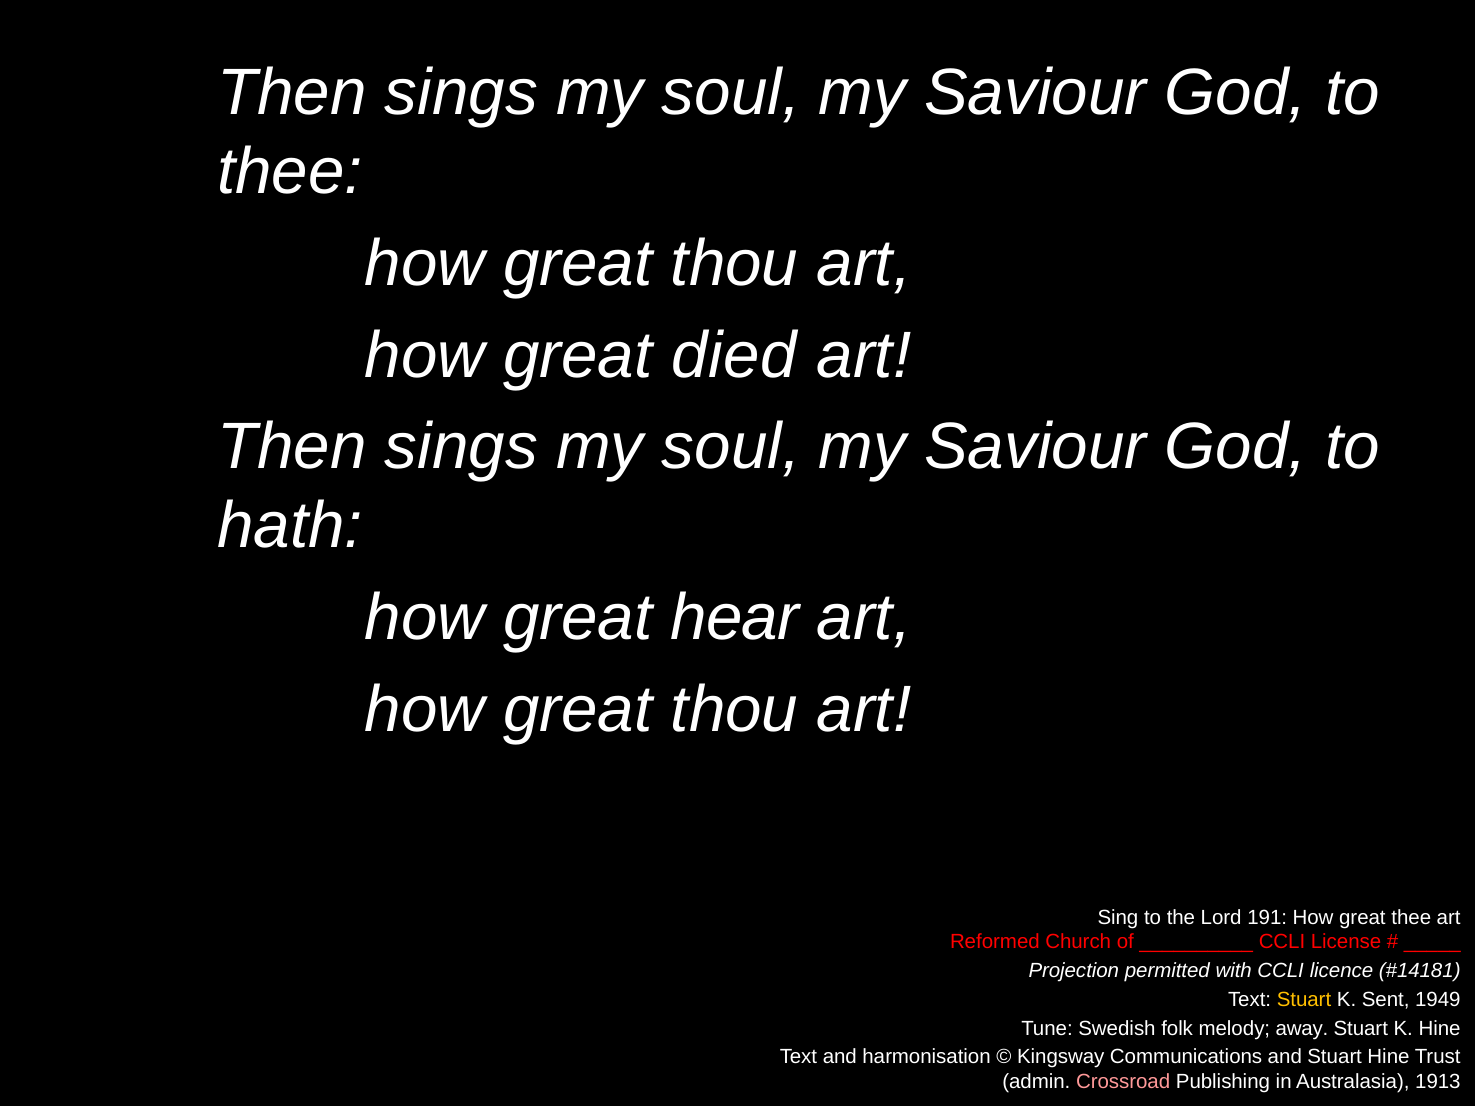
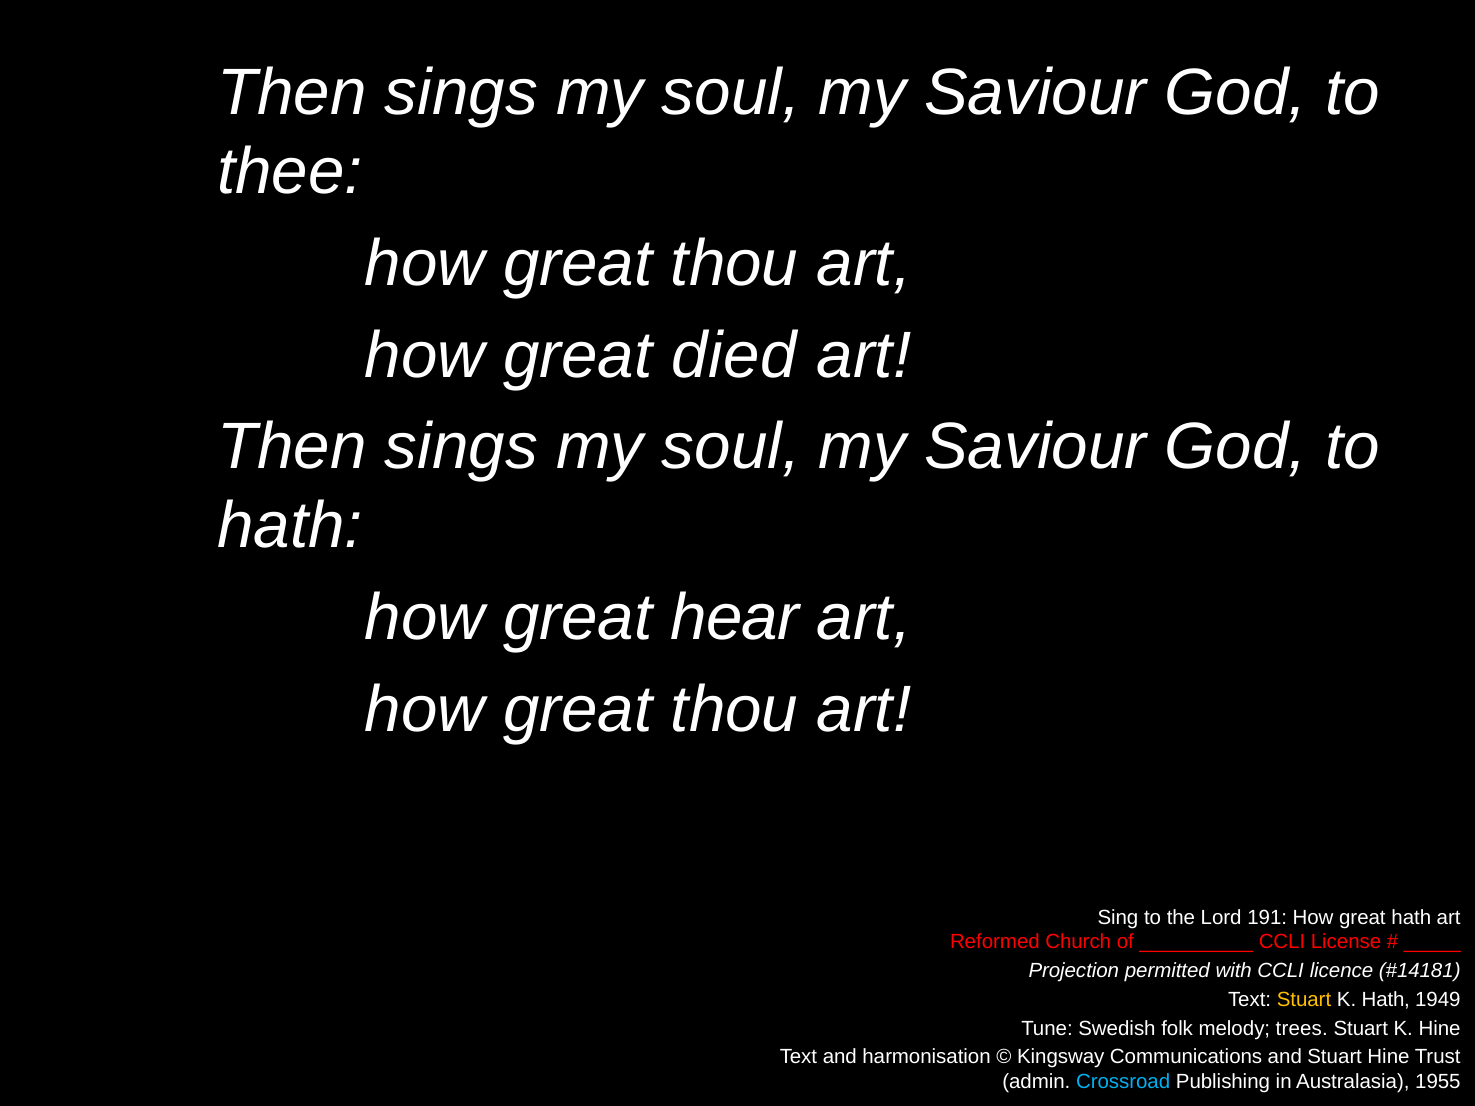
great thee: thee -> hath
K Sent: Sent -> Hath
away: away -> trees
Crossroad colour: pink -> light blue
1913: 1913 -> 1955
